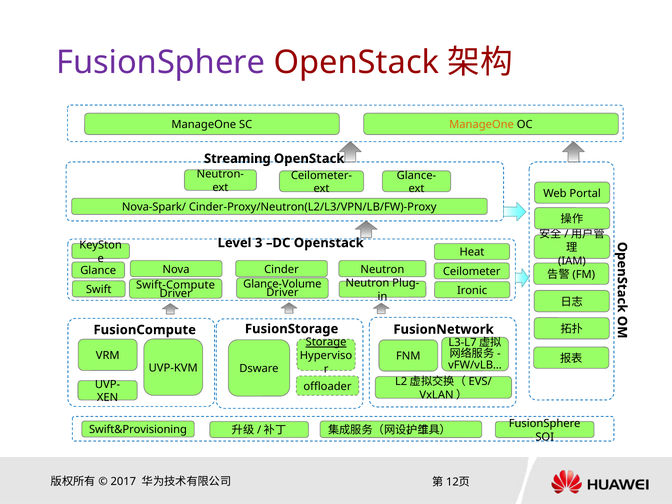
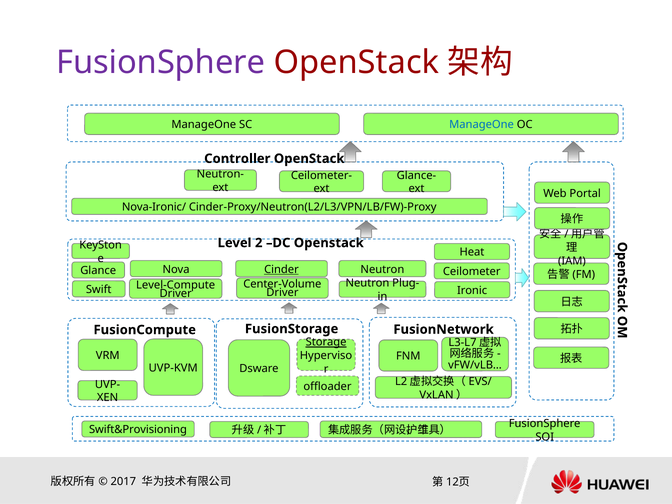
ManageOne at (482, 125) colour: orange -> blue
Streaming: Streaming -> Controller
Nova-Spark/: Nova-Spark/ -> Nova-Ironic/
3: 3 -> 2
Cinder underline: none -> present
Glance-Volume: Glance-Volume -> Center-Volume
Swift-Compute: Swift-Compute -> Level-Compute
